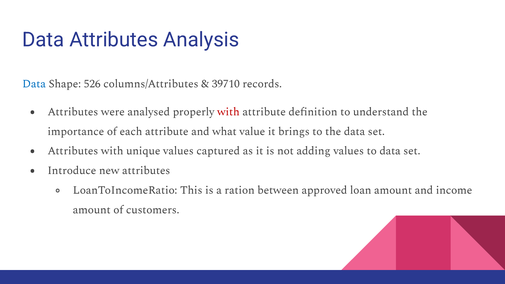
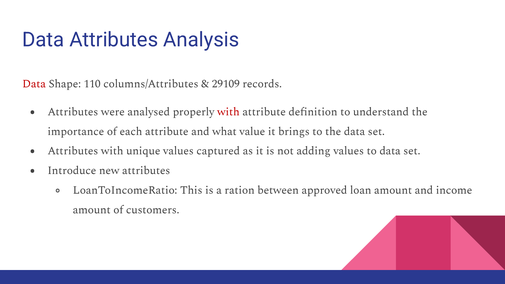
Data at (34, 84) colour: blue -> red
526: 526 -> 110
39710: 39710 -> 29109
